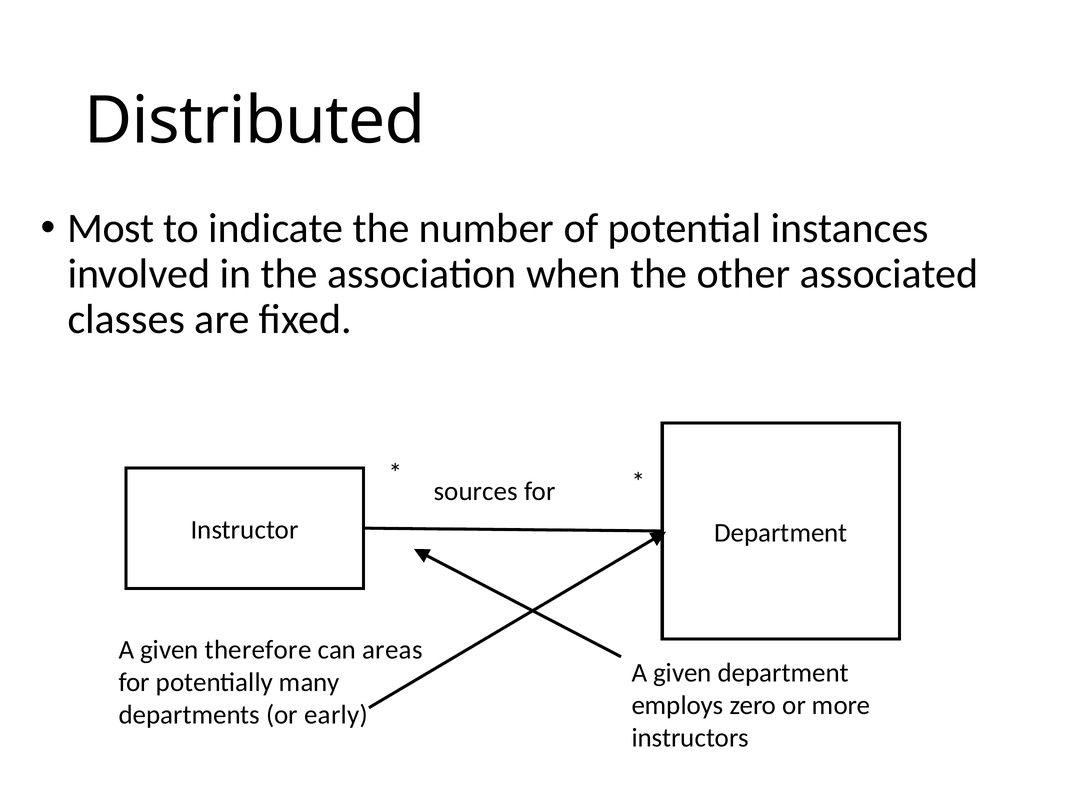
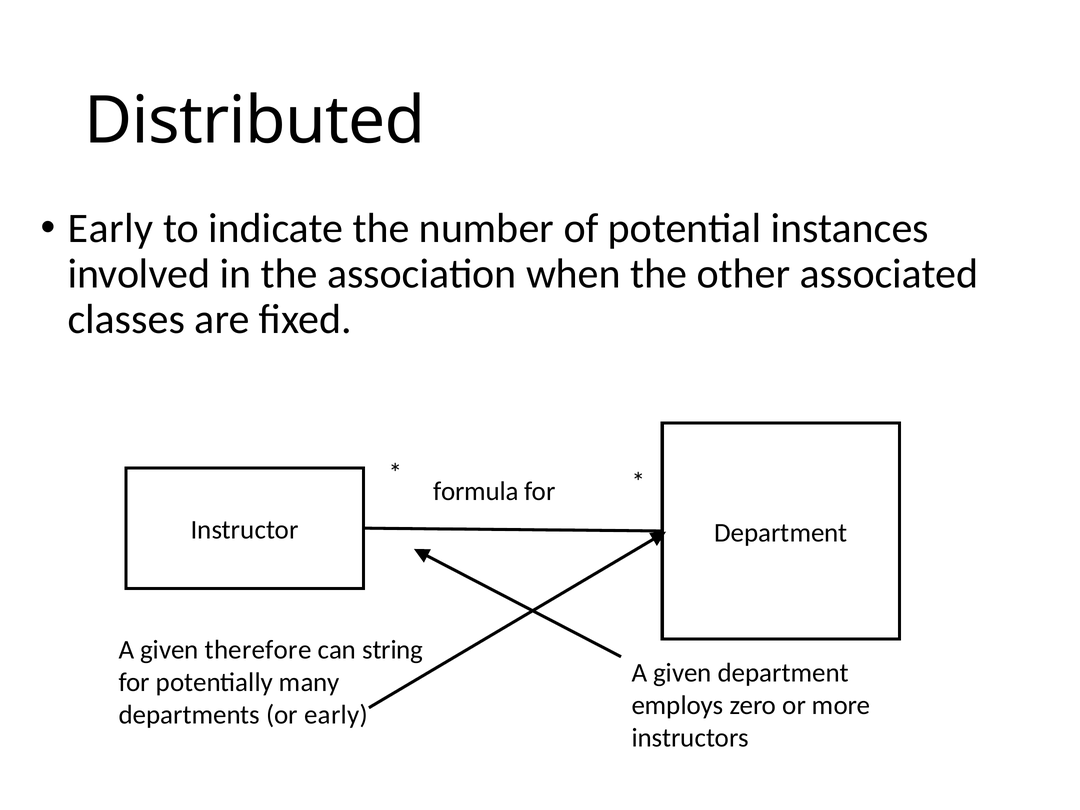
Most at (111, 229): Most -> Early
sources: sources -> formula
areas: areas -> string
